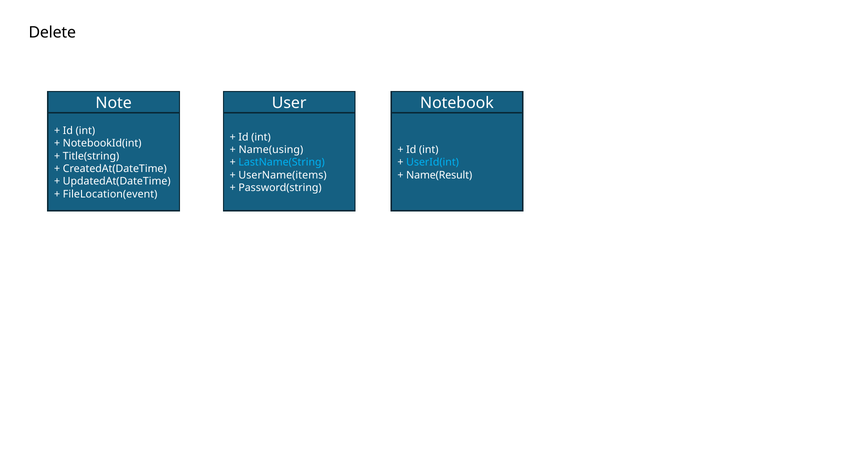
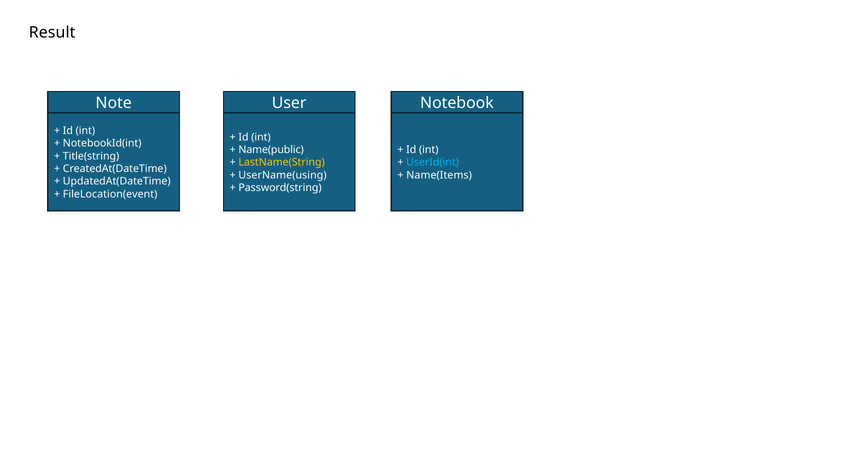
Delete: Delete -> Result
Name(using: Name(using -> Name(public
LastName(String colour: light blue -> yellow
UserName(items: UserName(items -> UserName(using
Name(Result: Name(Result -> Name(Items
